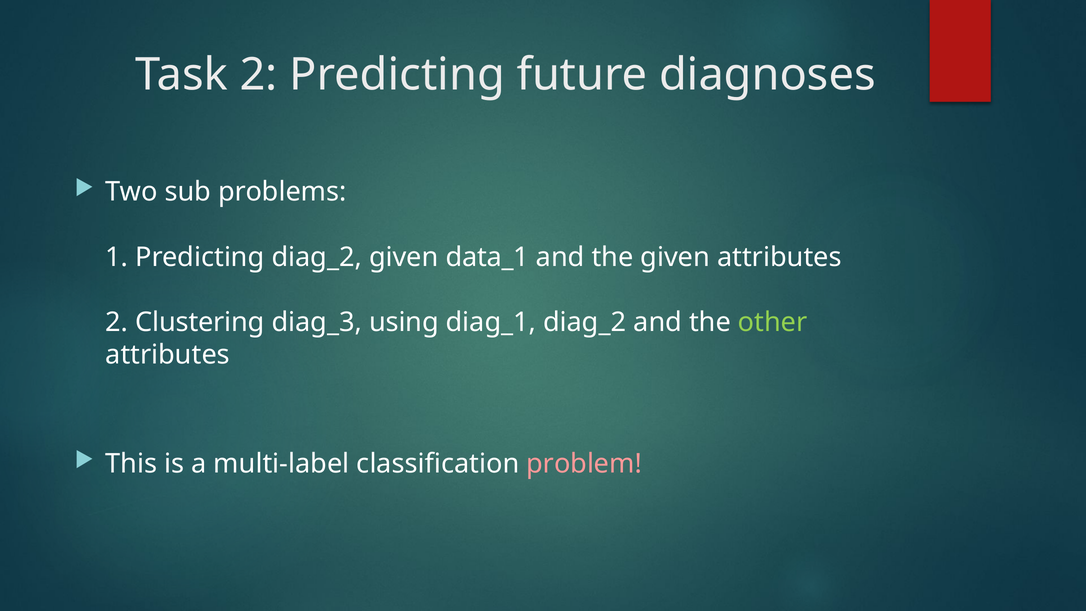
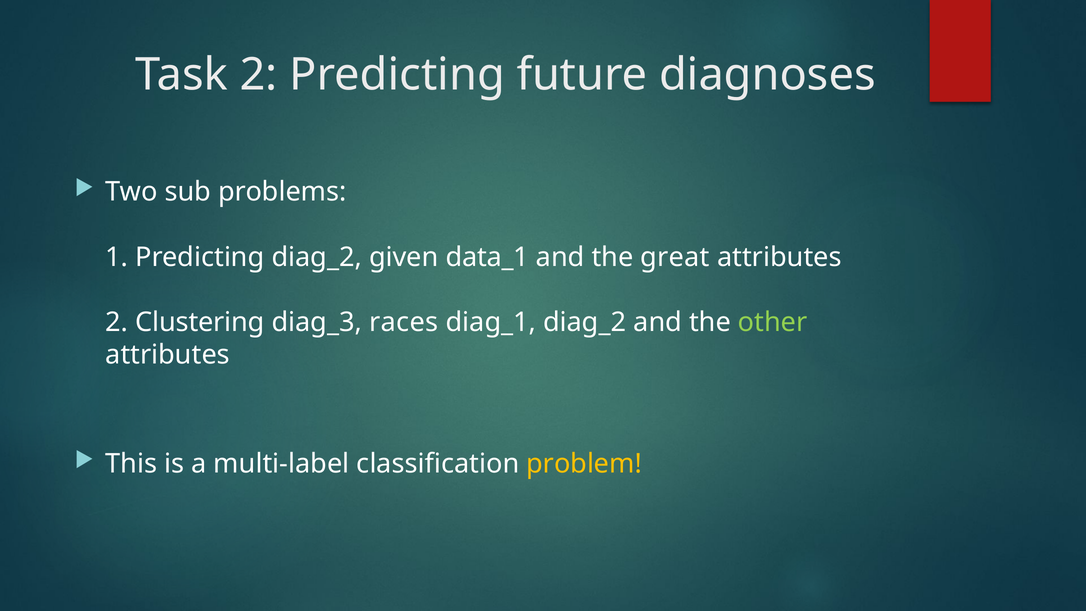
the given: given -> great
using: using -> races
problem colour: pink -> yellow
